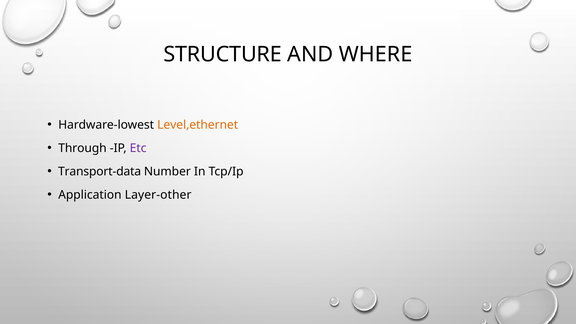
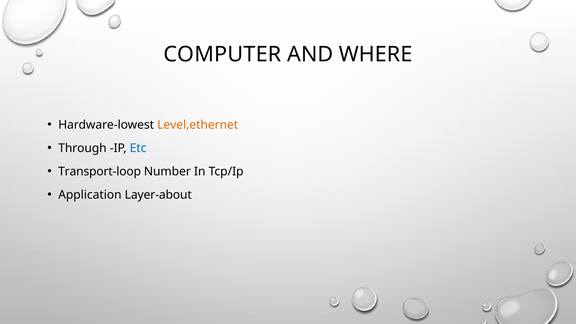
STRUCTURE: STRUCTURE -> COMPUTER
Etc colour: purple -> blue
Transport-data: Transport-data -> Transport-loop
Layer-other: Layer-other -> Layer-about
